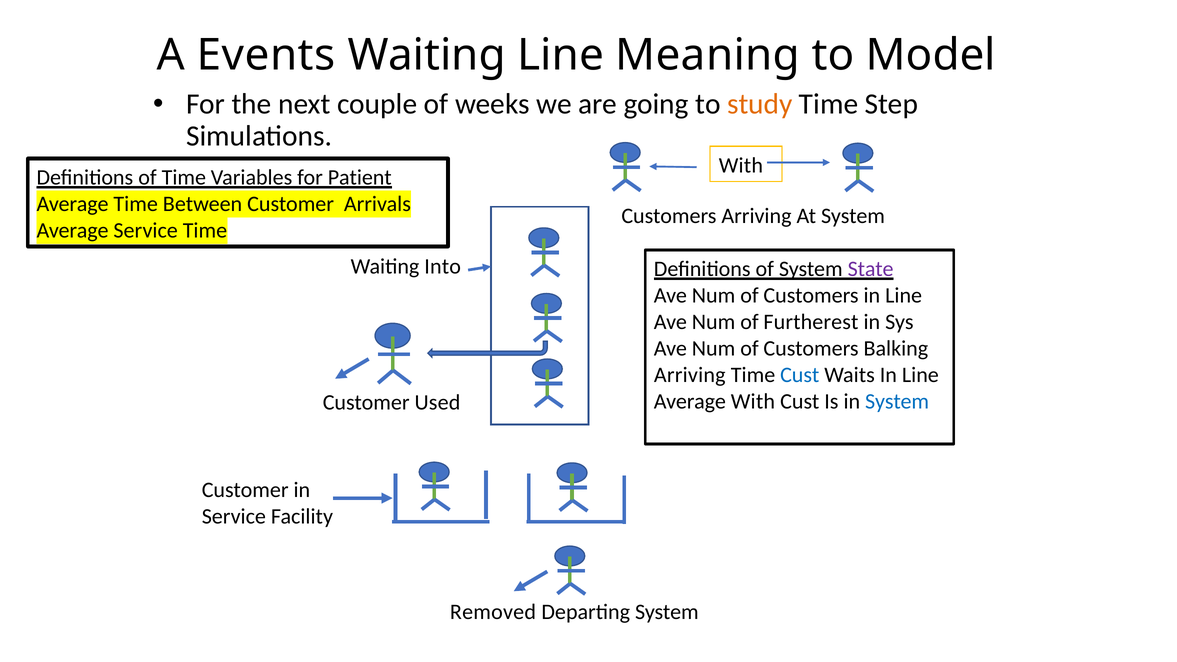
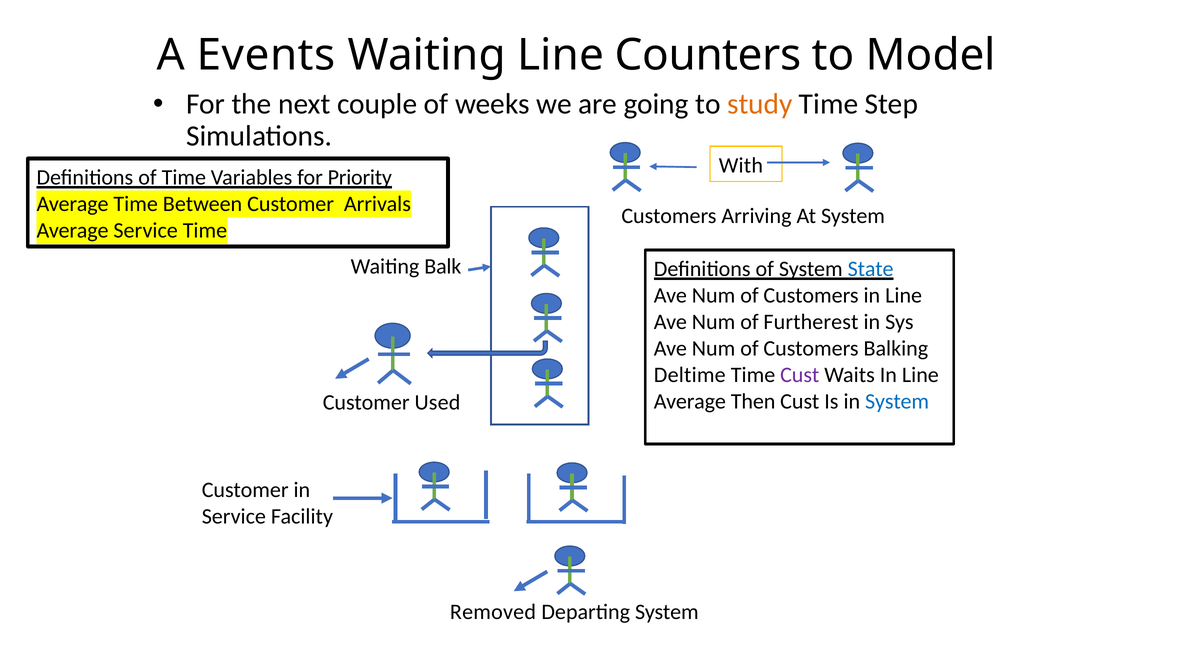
Meaning: Meaning -> Counters
Patient: Patient -> Priority
Into: Into -> Balk
State colour: purple -> blue
Arriving at (690, 375): Arriving -> Deltime
Cust at (800, 375) colour: blue -> purple
Average With: With -> Then
